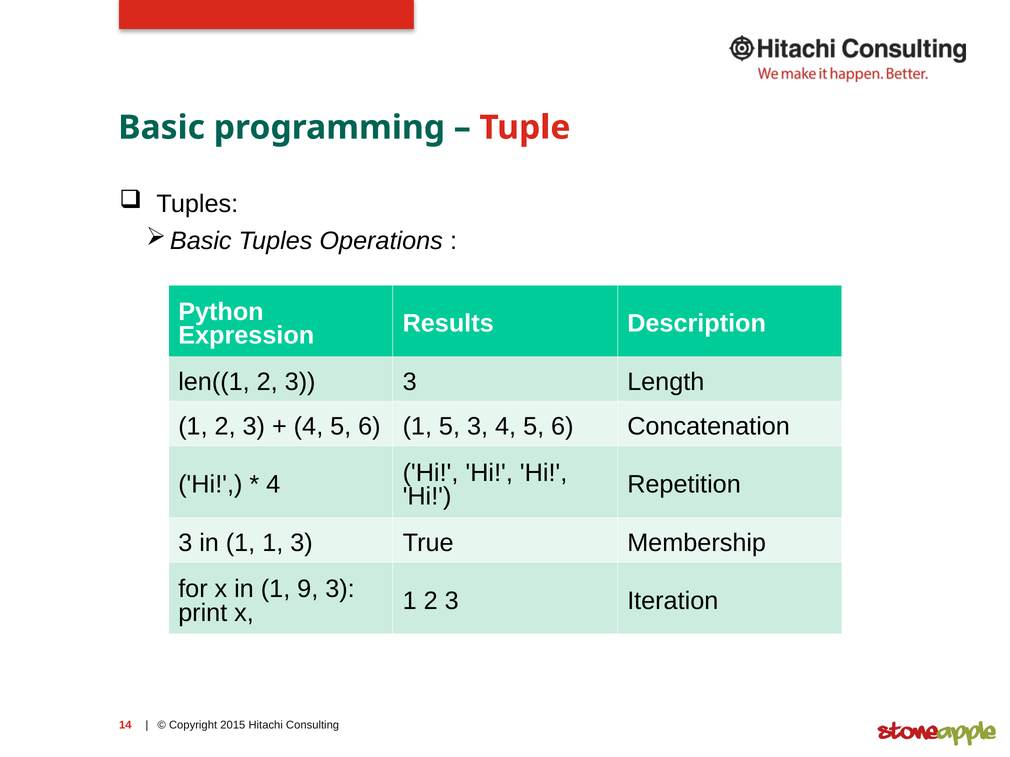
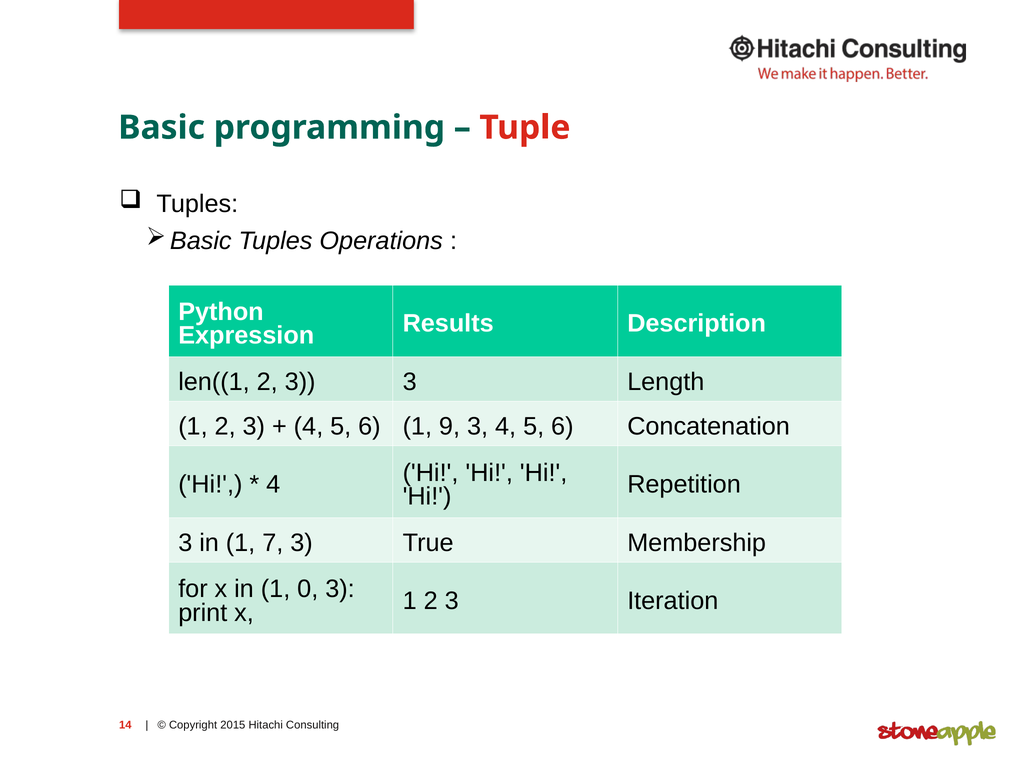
1 5: 5 -> 9
1 1: 1 -> 7
9: 9 -> 0
